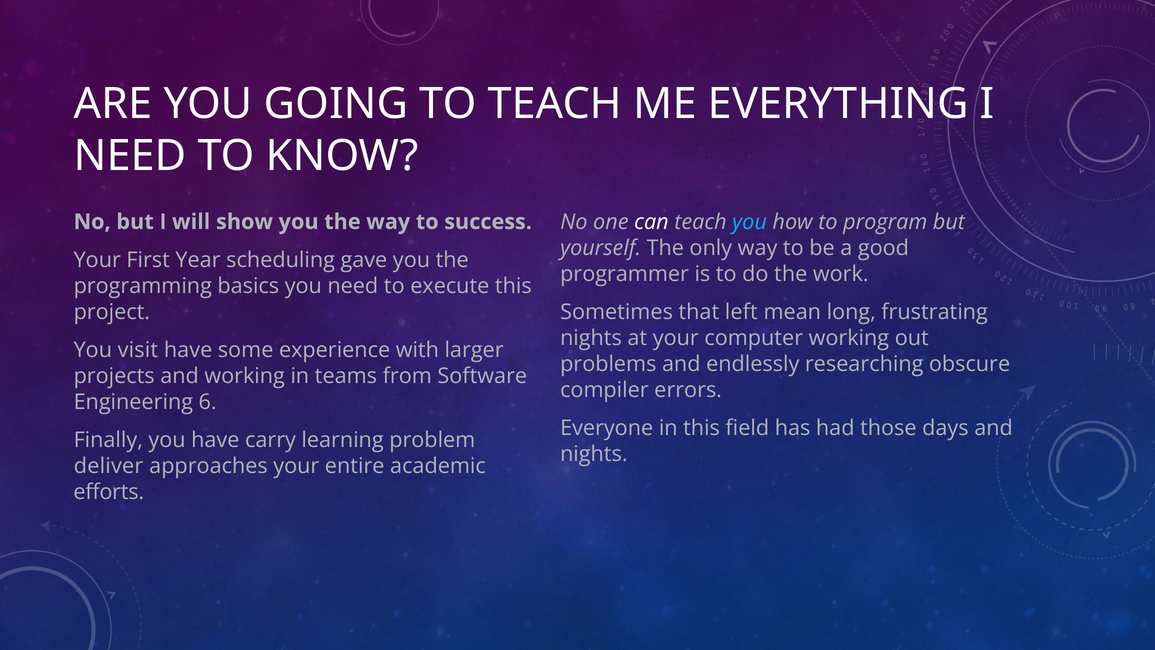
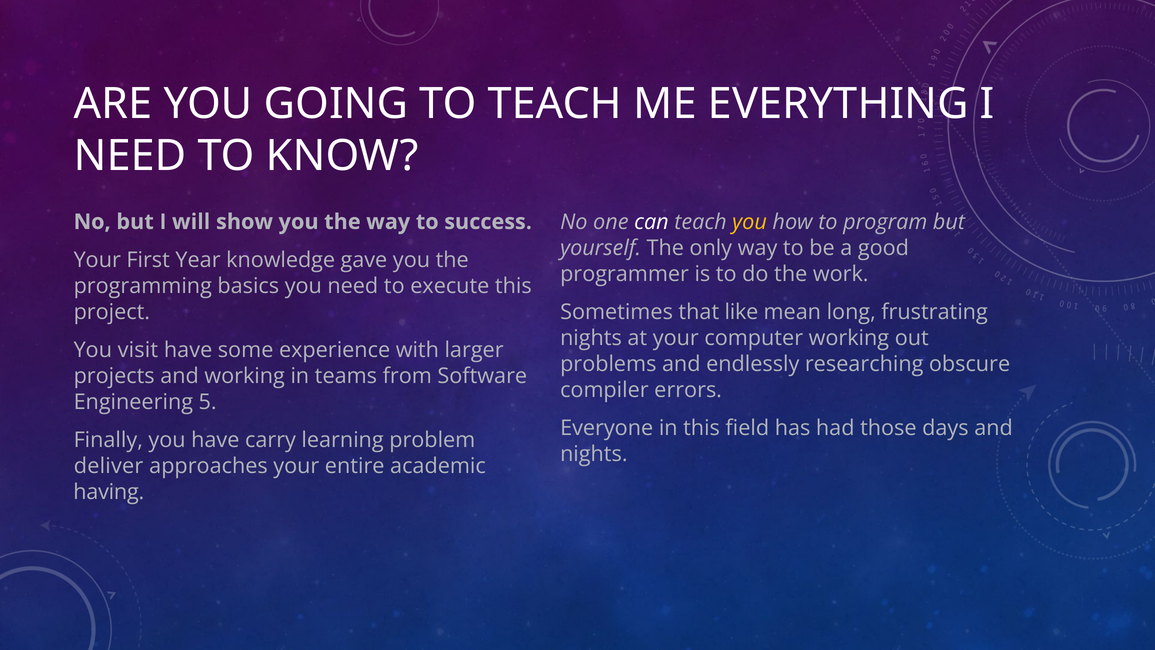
you at (750, 222) colour: light blue -> yellow
scheduling: scheduling -> knowledge
left: left -> like
6: 6 -> 5
efforts: efforts -> having
